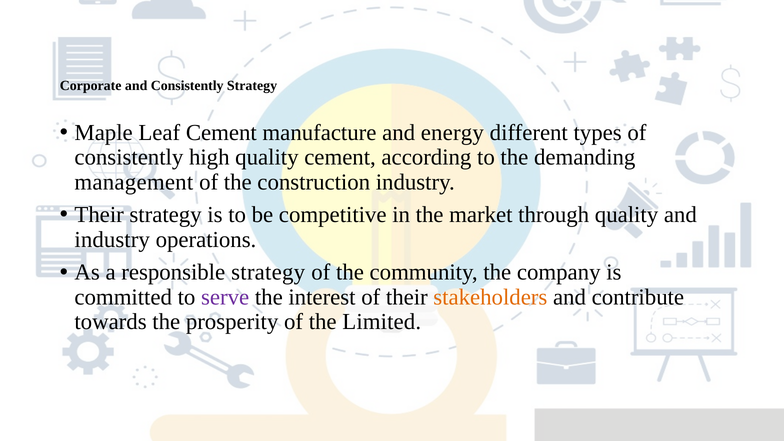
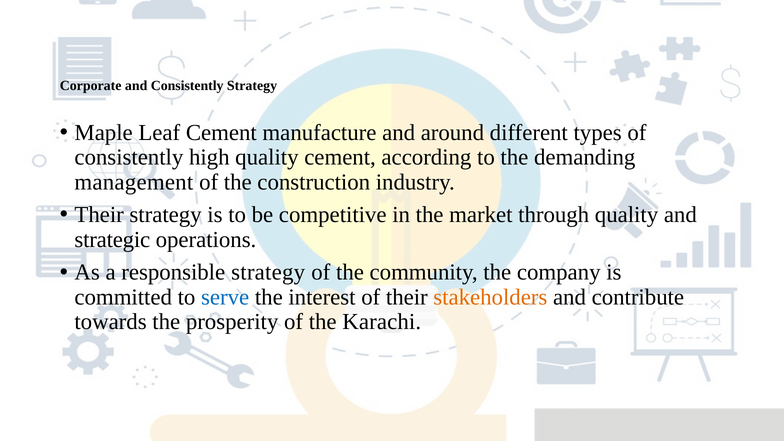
energy: energy -> around
industry at (112, 240): industry -> strategic
serve colour: purple -> blue
Limited: Limited -> Karachi
